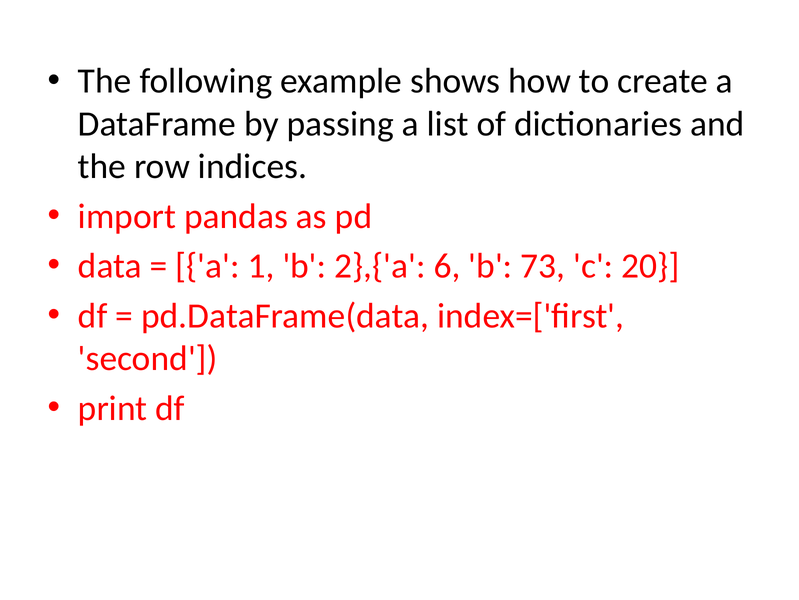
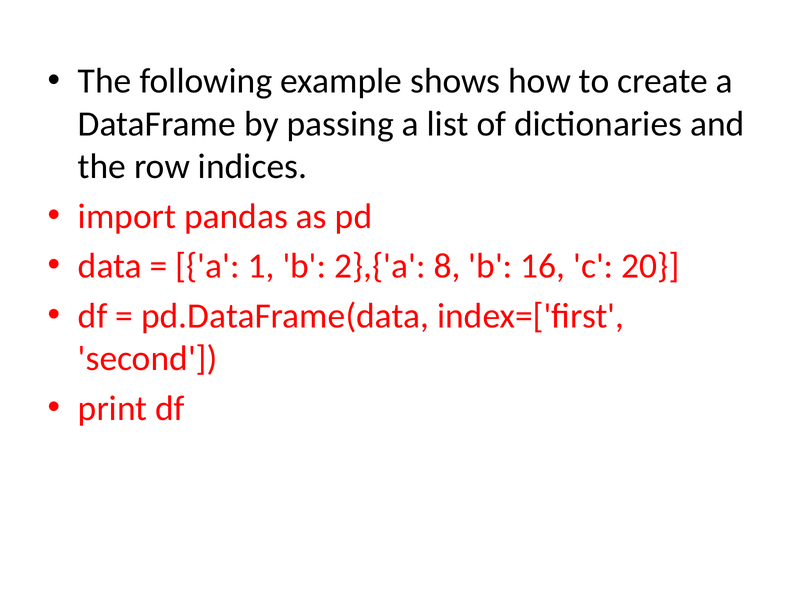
6: 6 -> 8
73: 73 -> 16
